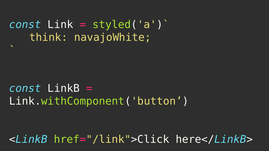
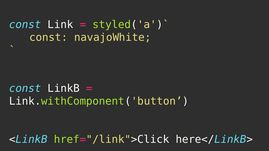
think at (49, 37): think -> const
